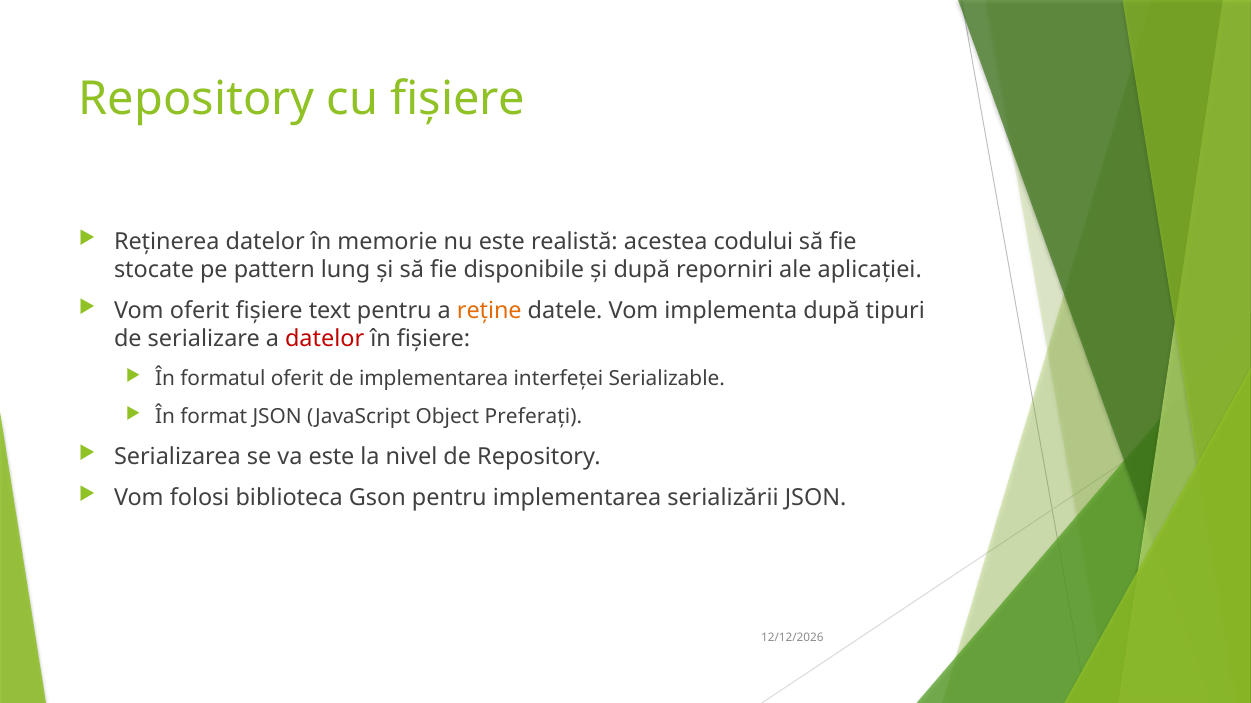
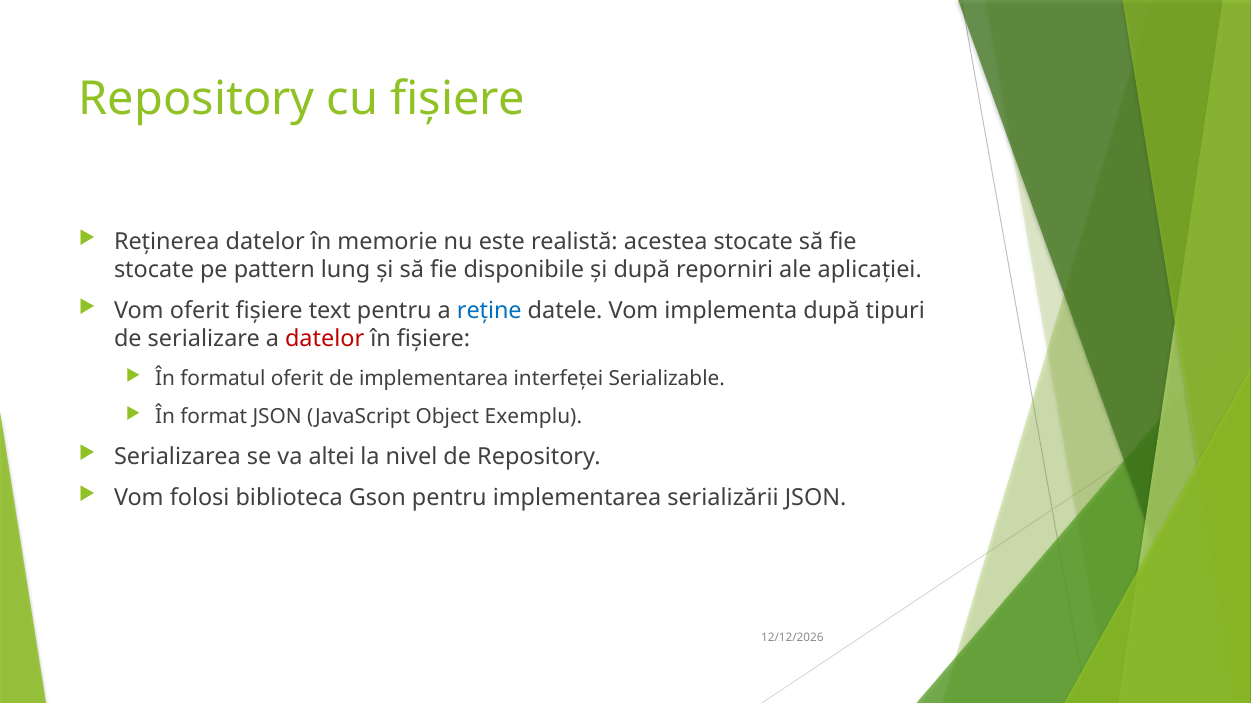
acestea codului: codului -> stocate
reține colour: orange -> blue
Preferați: Preferați -> Exemplu
va este: este -> altei
